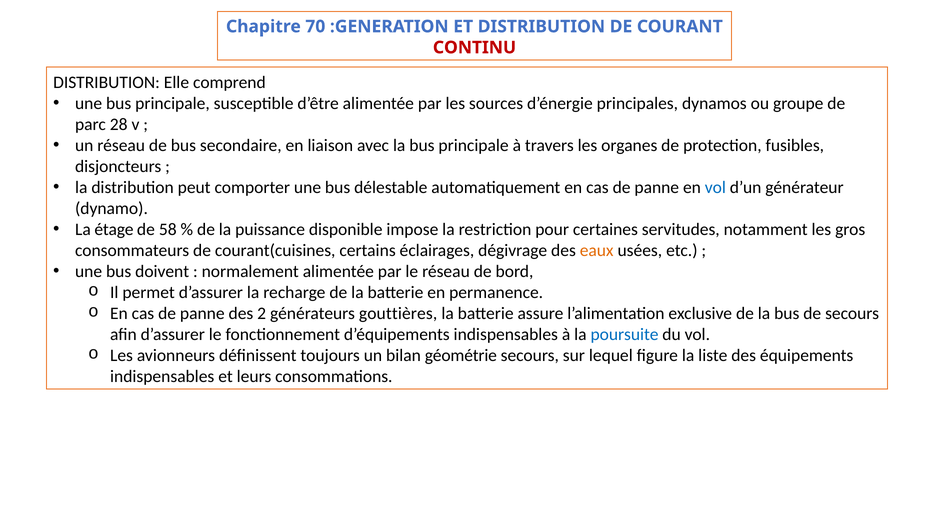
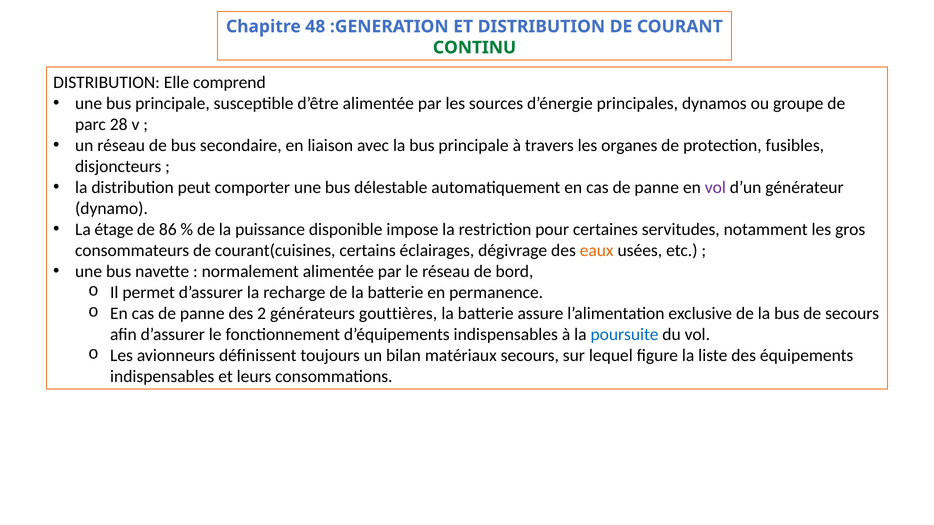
70: 70 -> 48
CONTINU colour: red -> green
vol at (715, 187) colour: blue -> purple
58: 58 -> 86
doivent: doivent -> navette
géométrie: géométrie -> matériaux
